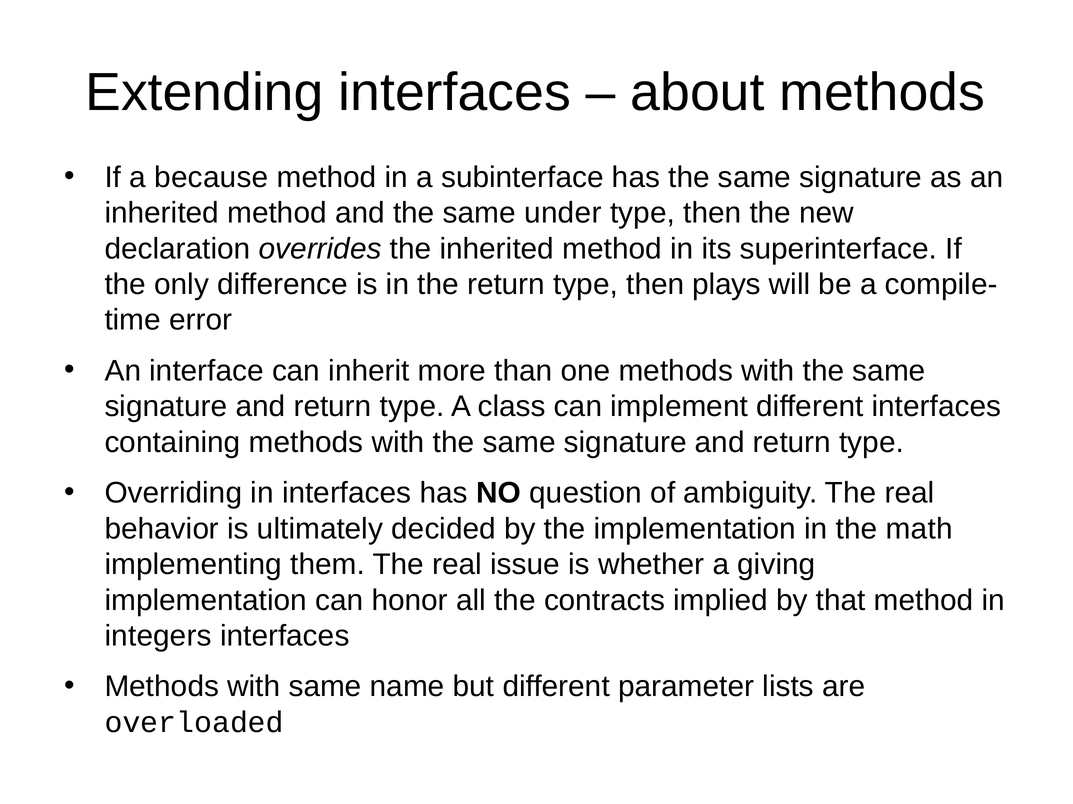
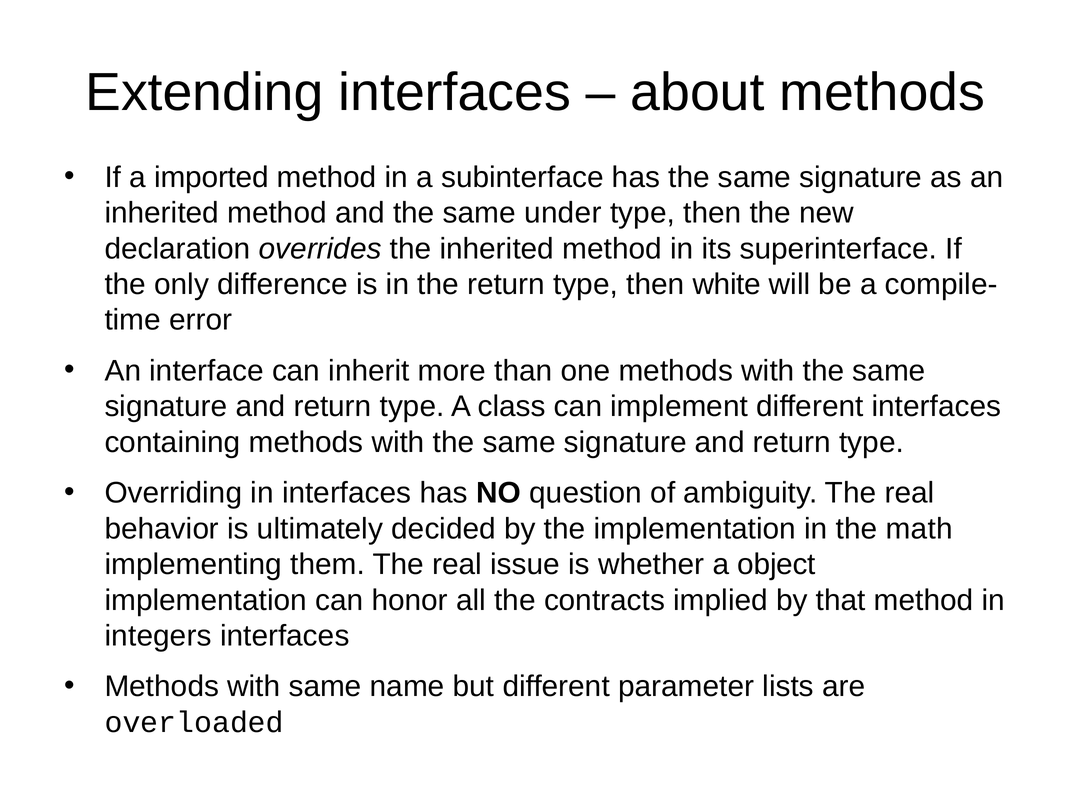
because: because -> imported
plays: plays -> white
giving: giving -> object
